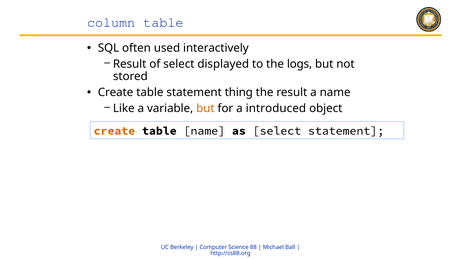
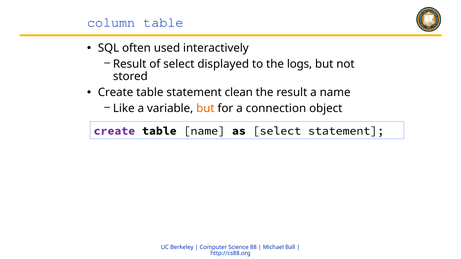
thing: thing -> clean
introduced: introduced -> connection
create at (114, 131) colour: orange -> purple
